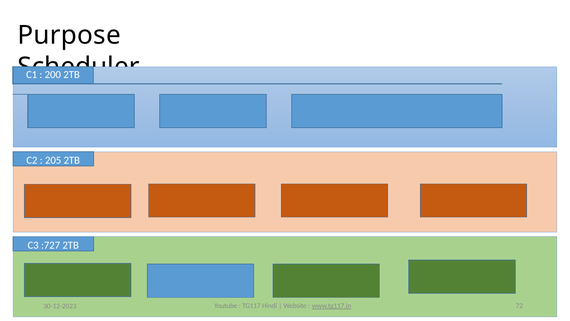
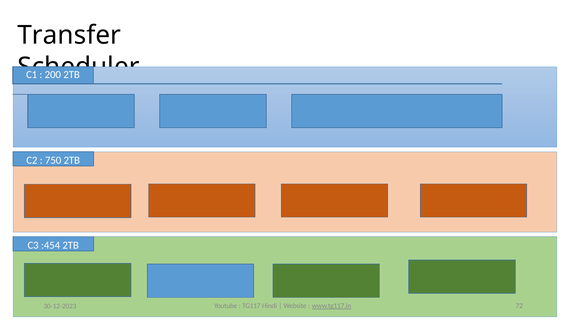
Purpose: Purpose -> Transfer
205: 205 -> 750
:727: :727 -> :454
